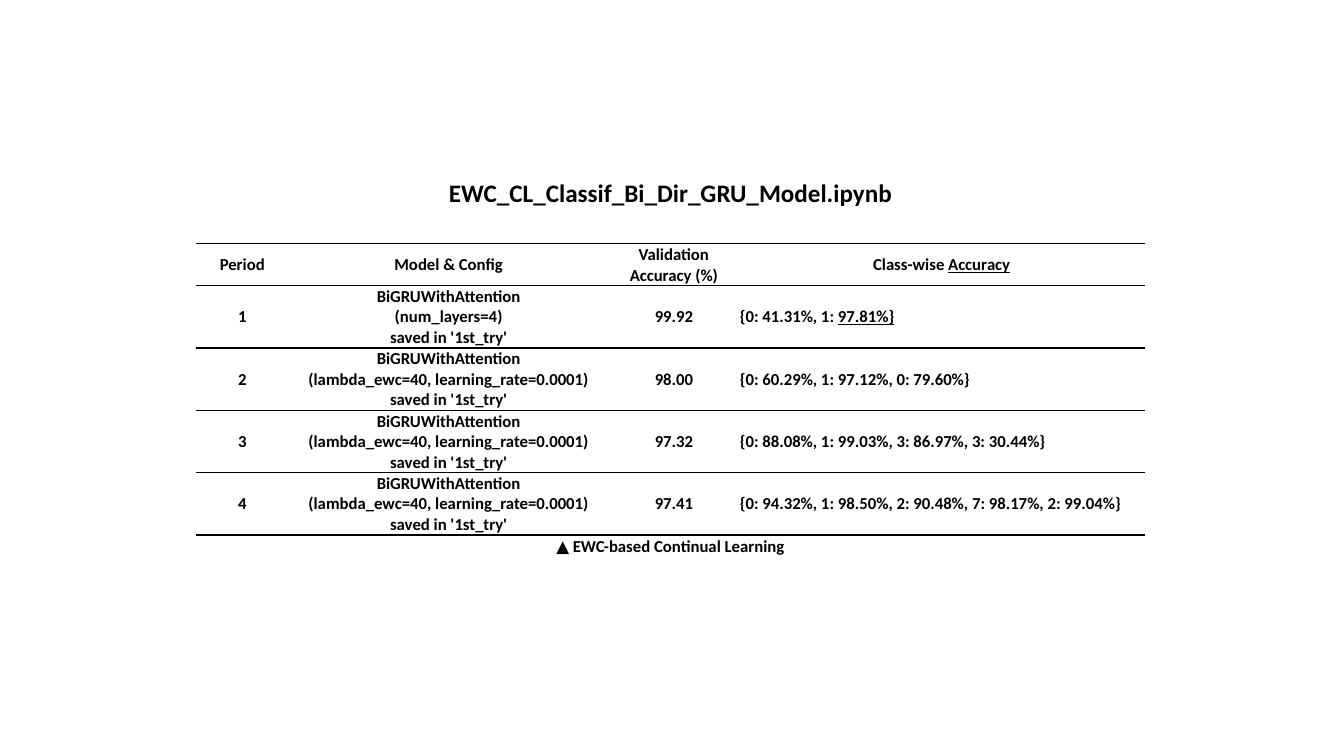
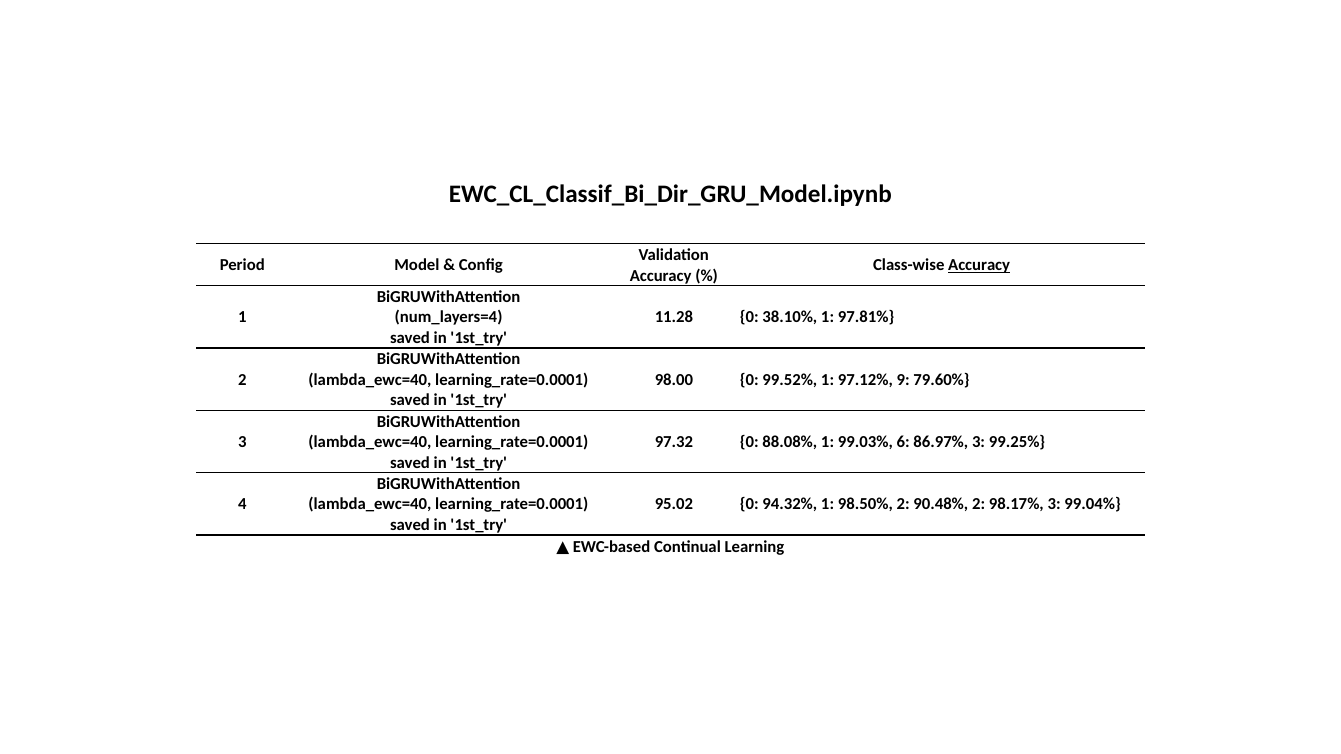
99.92: 99.92 -> 11.28
41.31%: 41.31% -> 38.10%
97.81% underline: present -> none
60.29%: 60.29% -> 99.52%
97.12% 0: 0 -> 9
99.03% 3: 3 -> 6
30.44%: 30.44% -> 99.25%
97.41: 97.41 -> 95.02
90.48% 7: 7 -> 2
98.17% 2: 2 -> 3
